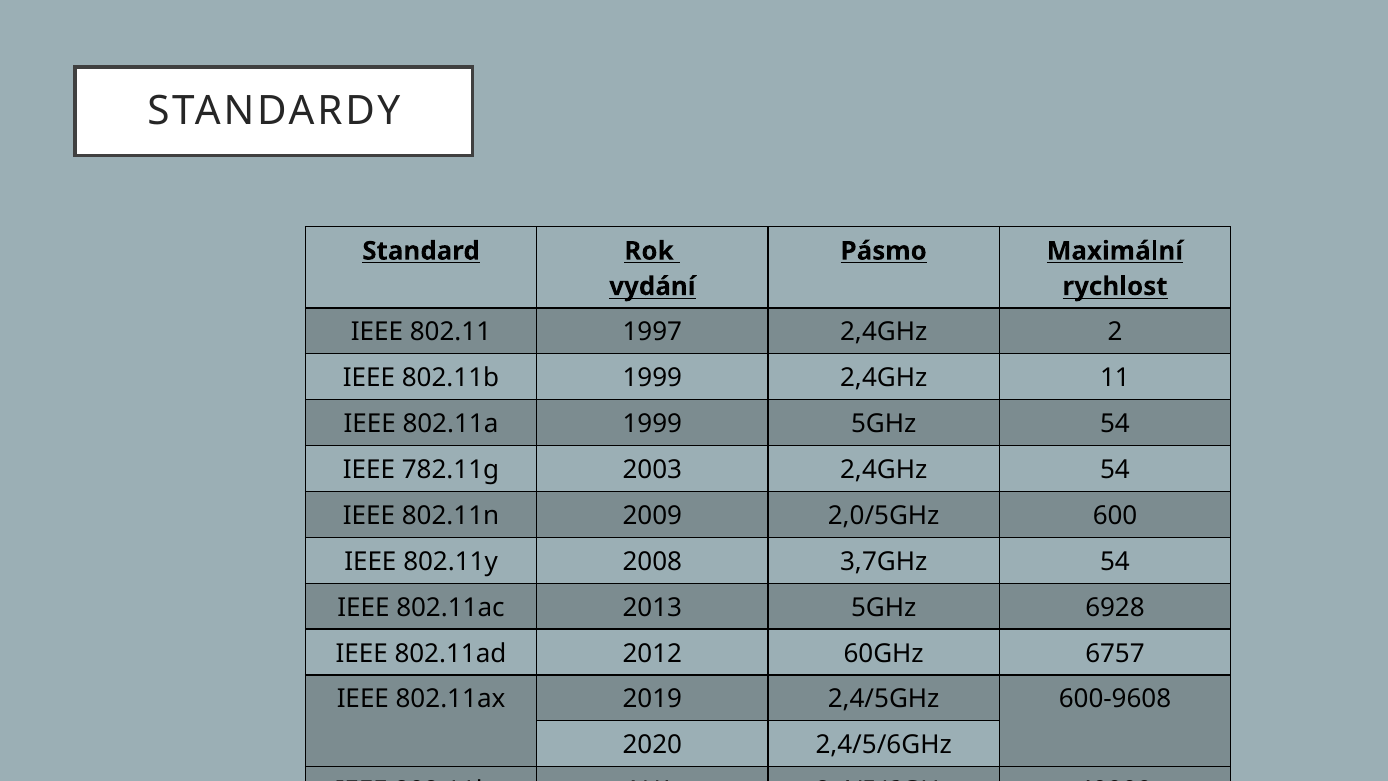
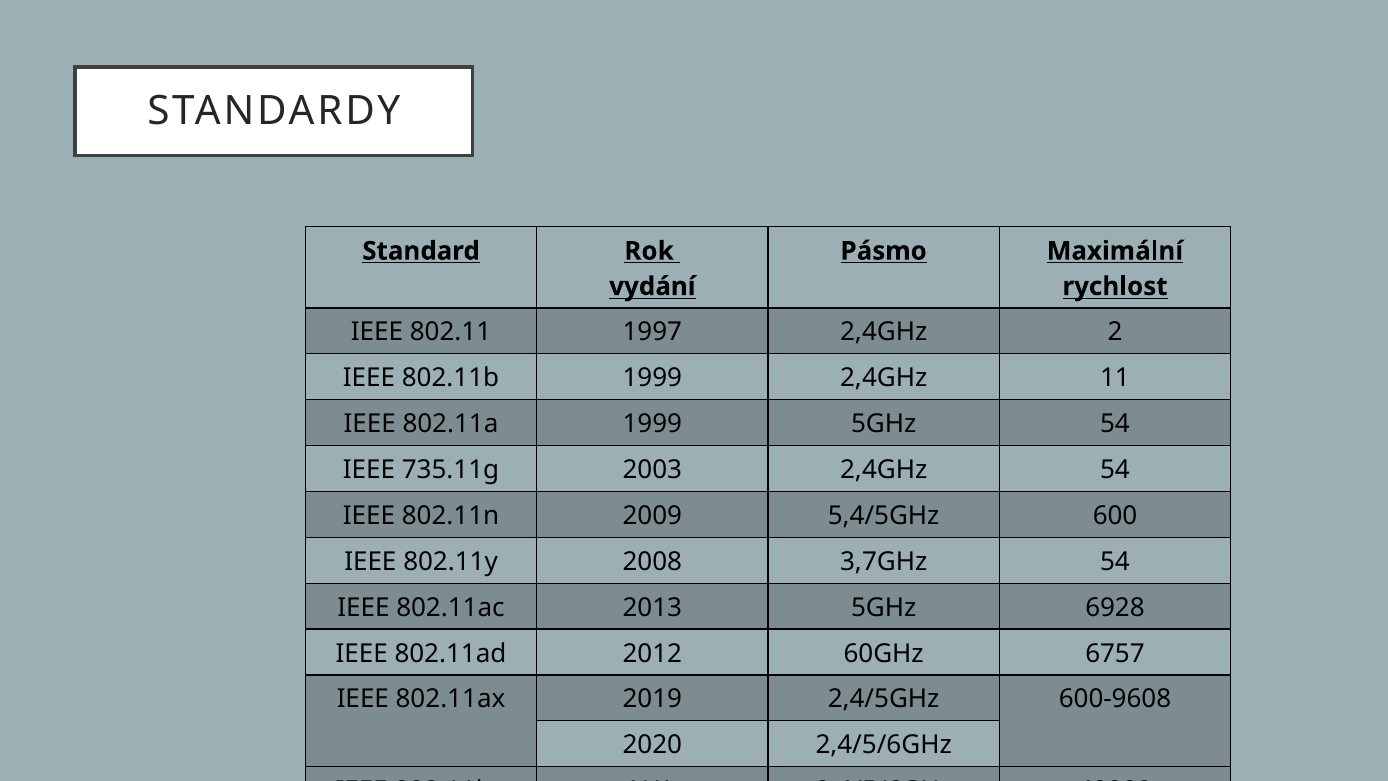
782.11g: 782.11g -> 735.11g
2,0/5GHz: 2,0/5GHz -> 5,4/5GHz
